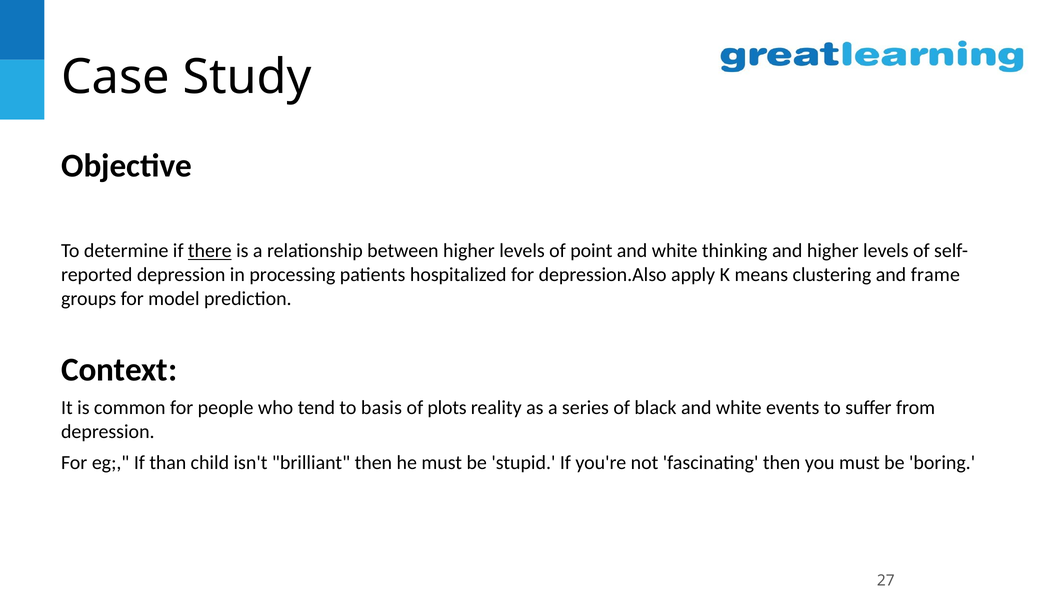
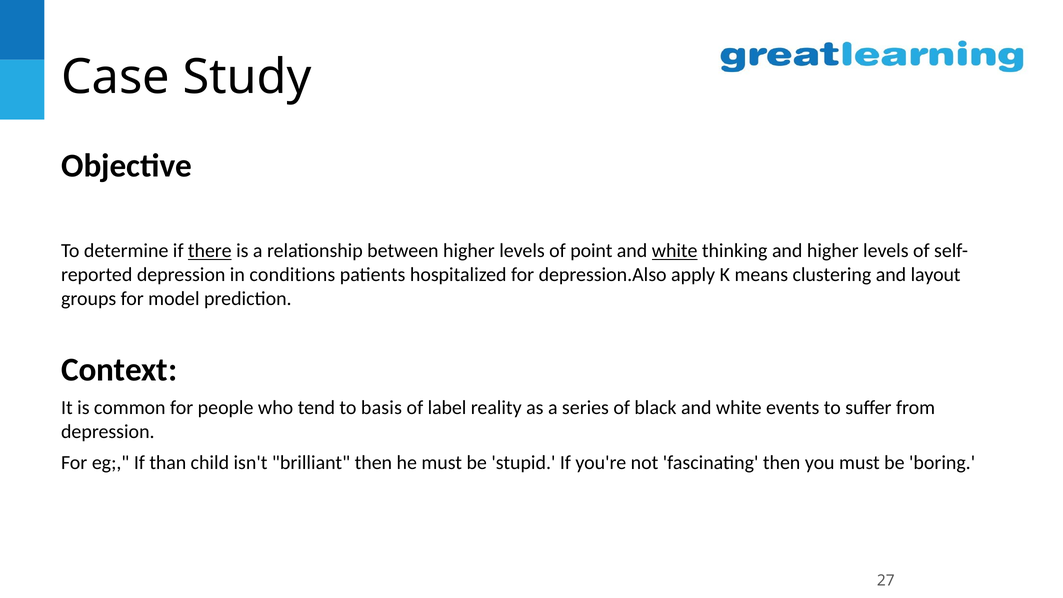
white at (675, 251) underline: none -> present
processing: processing -> conditions
frame: frame -> layout
plots: plots -> label
